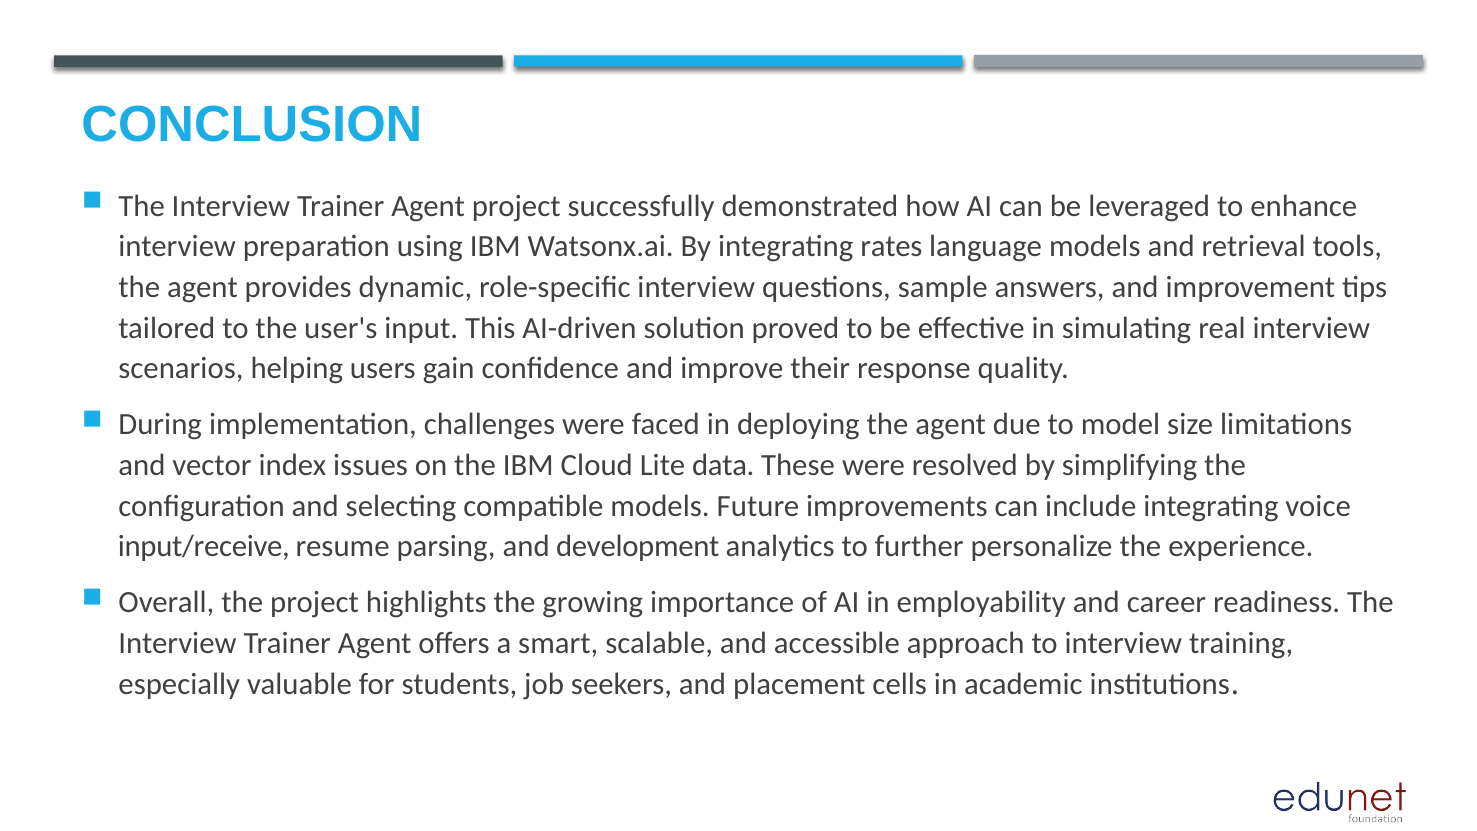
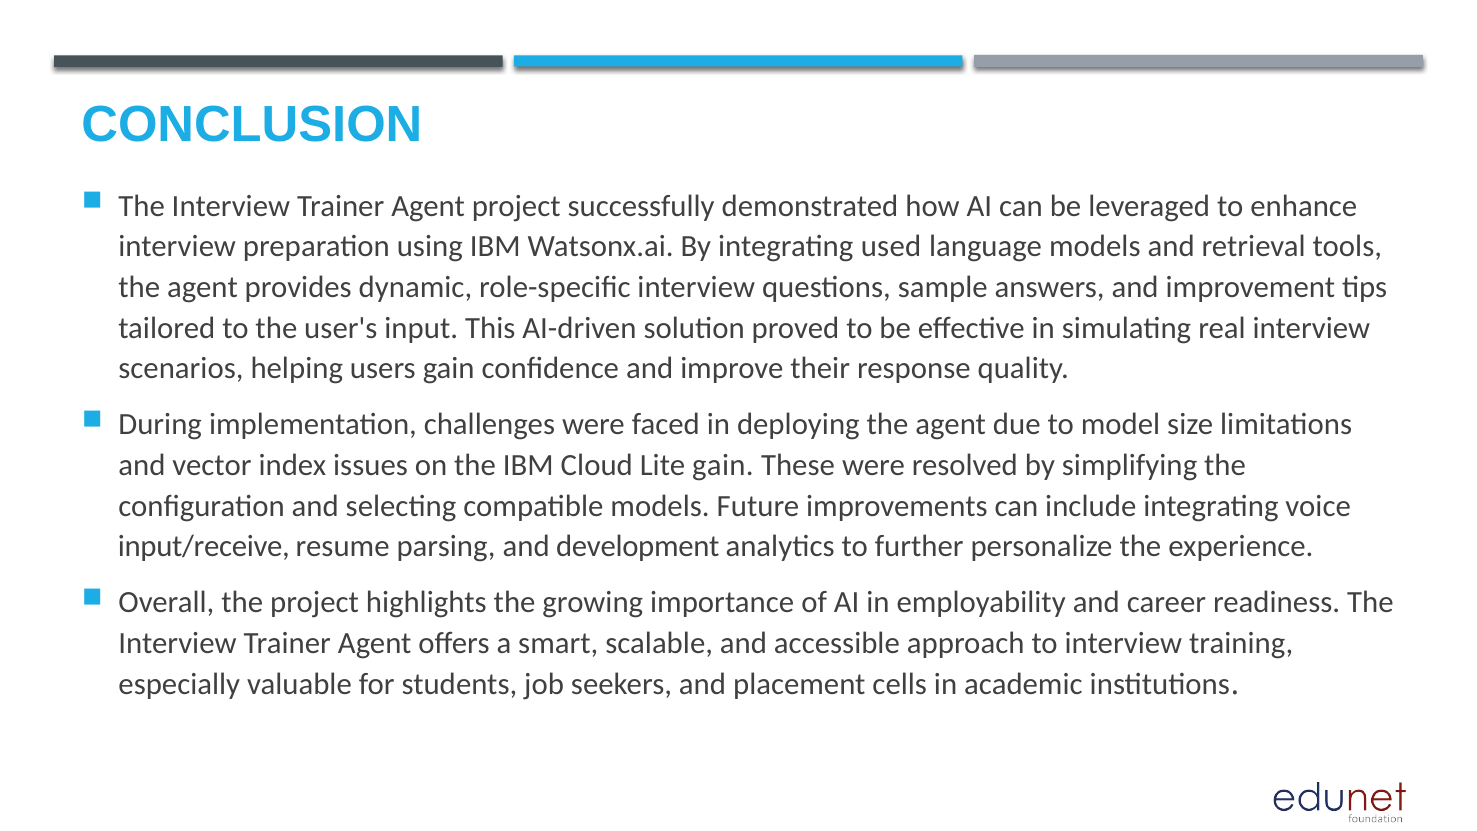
rates: rates -> used
Lite data: data -> gain
